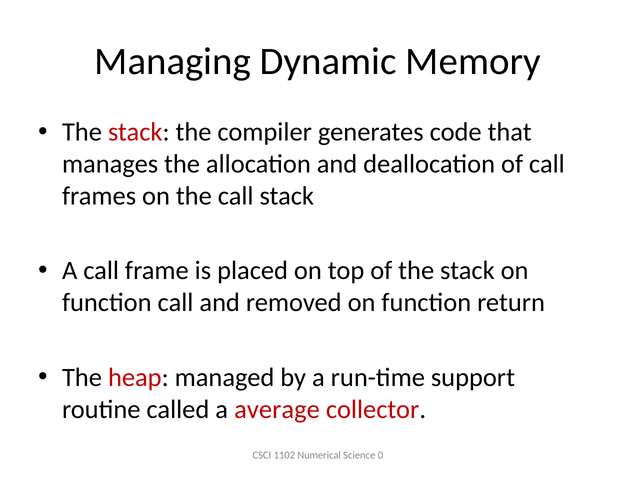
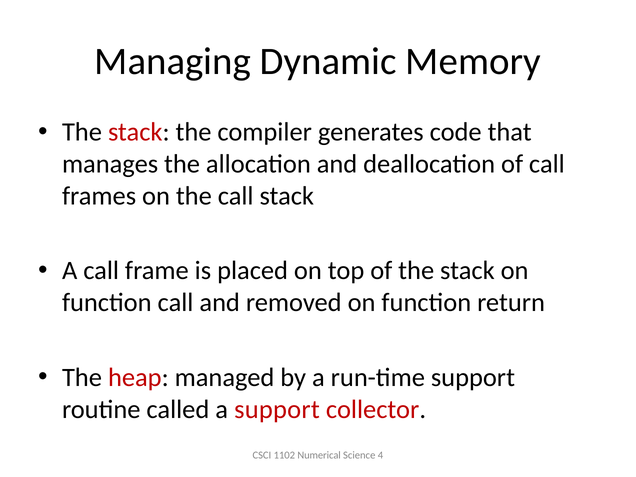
a average: average -> support
0: 0 -> 4
